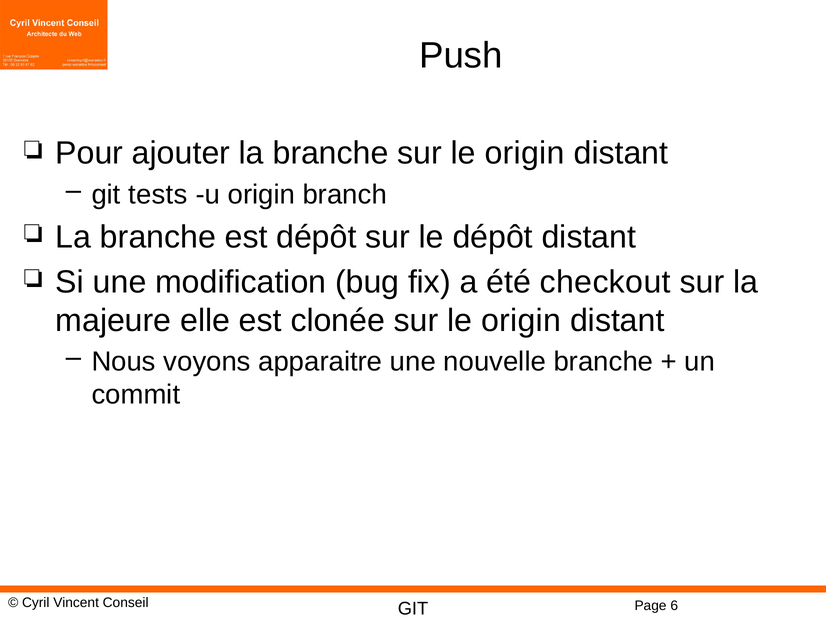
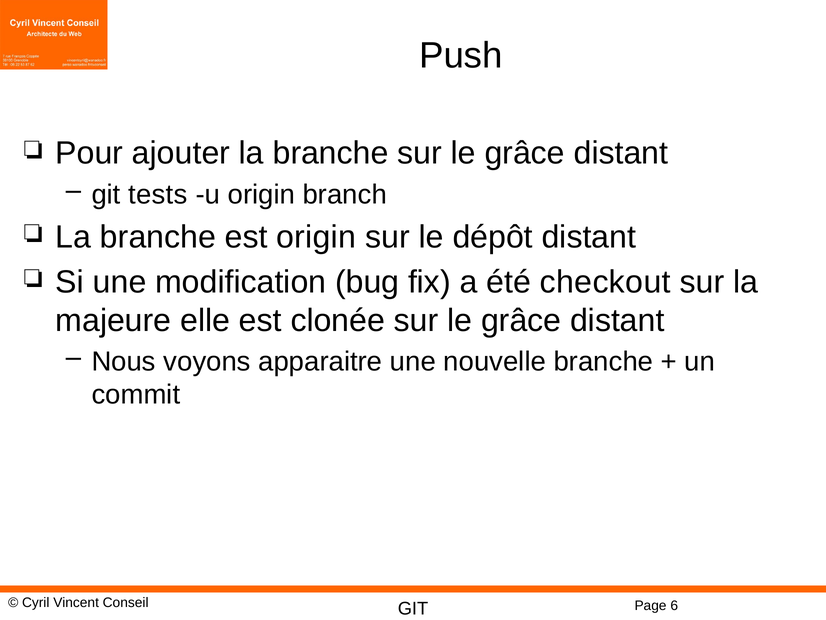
branche sur le origin: origin -> grâce
est dépôt: dépôt -> origin
clonée sur le origin: origin -> grâce
